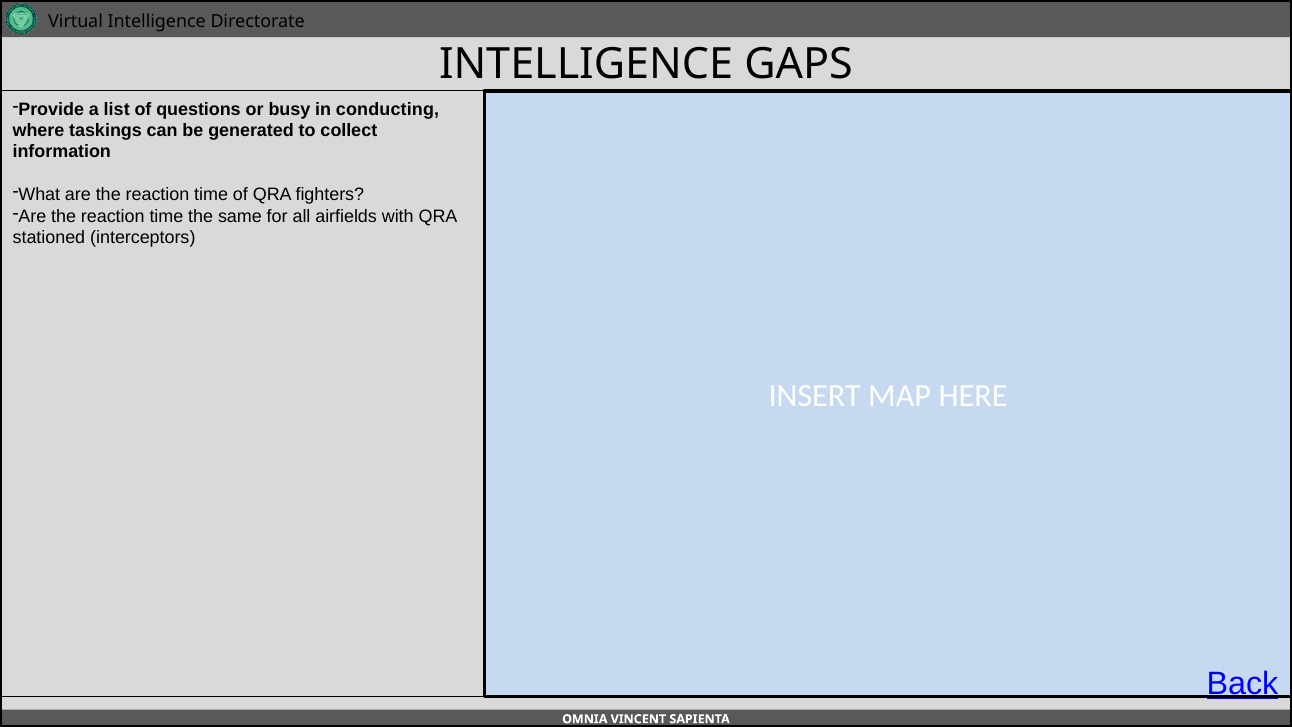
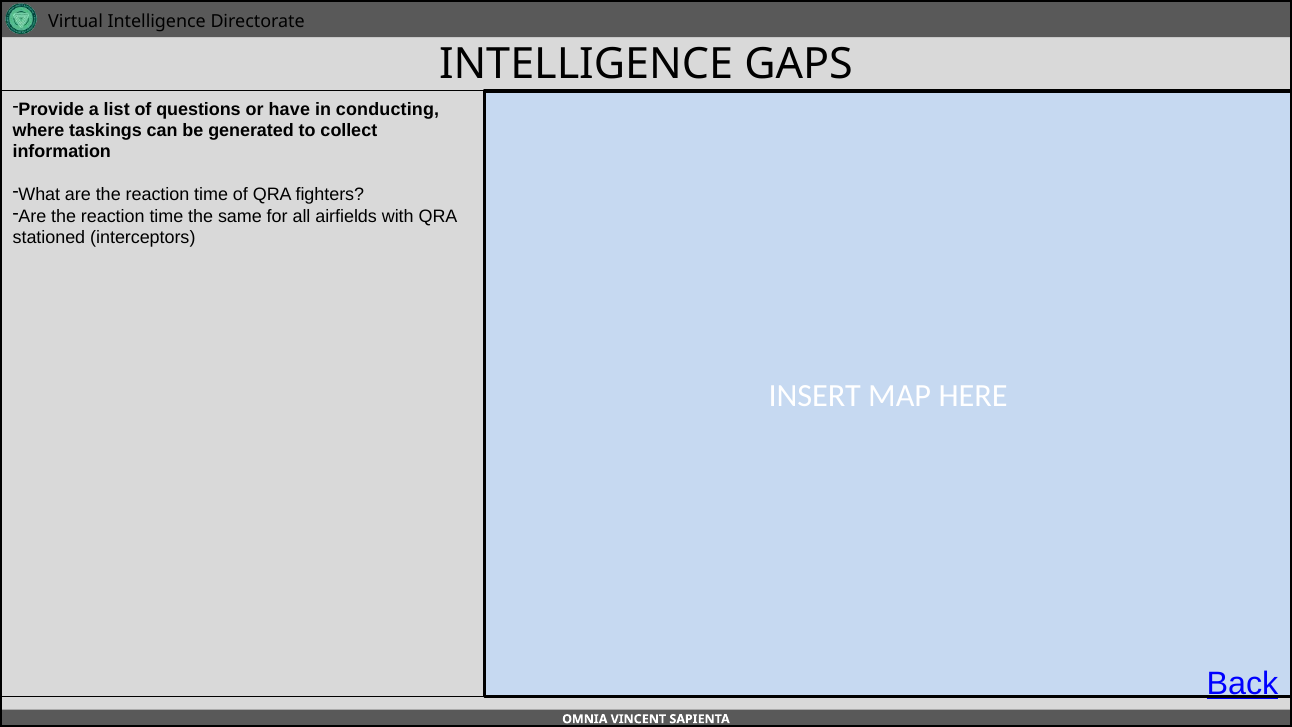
busy: busy -> have
